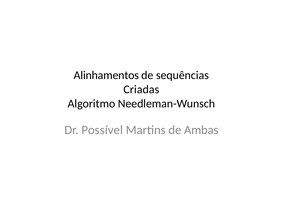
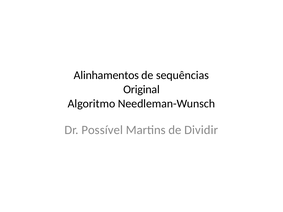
Criadas: Criadas -> Original
Ambas: Ambas -> Dividir
